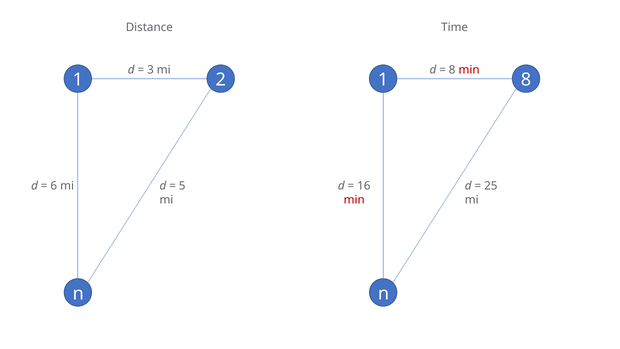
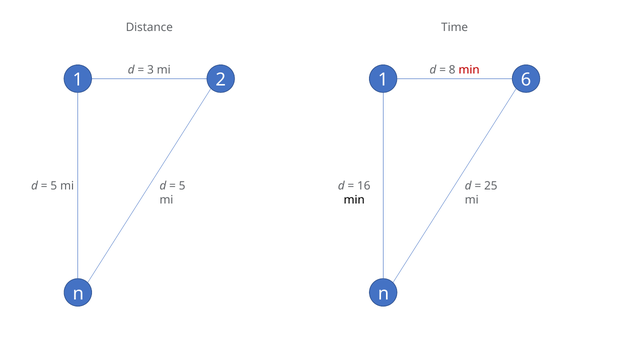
1 8: 8 -> 6
6 at (54, 186): 6 -> 5
min at (354, 200) colour: red -> black
